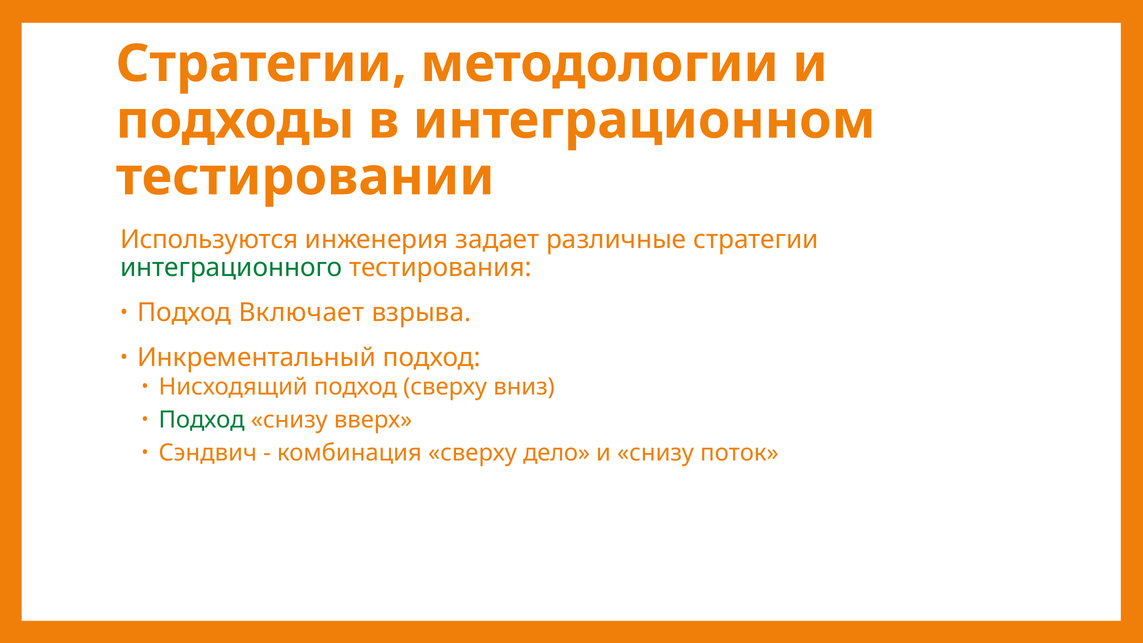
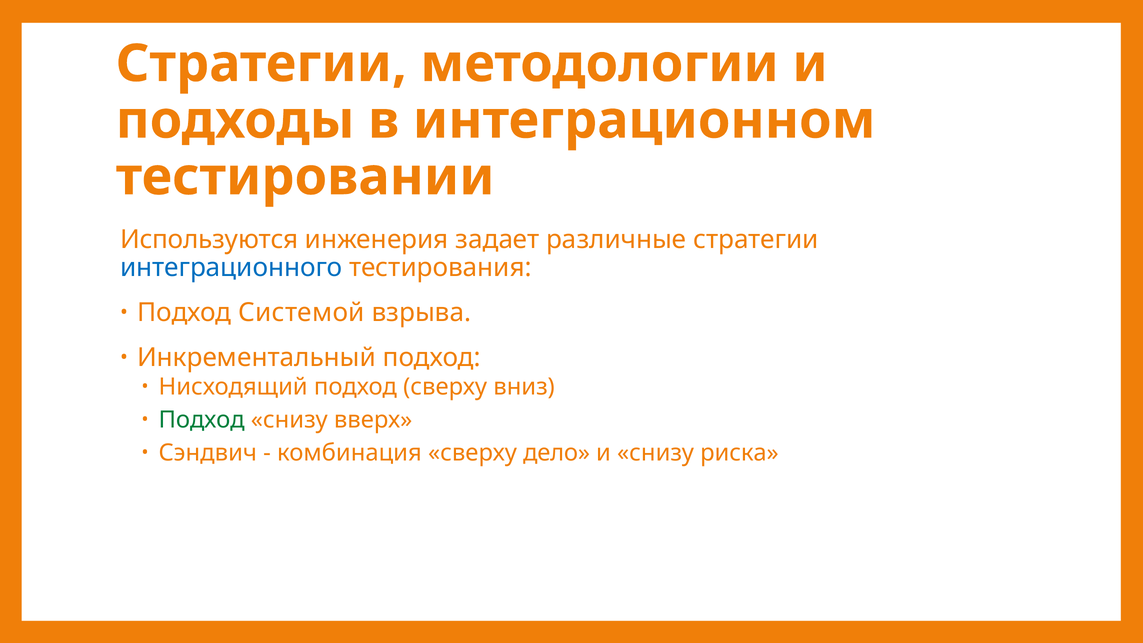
интеграционного colour: green -> blue
Включает: Включает -> Системой
поток: поток -> риска
